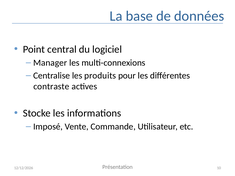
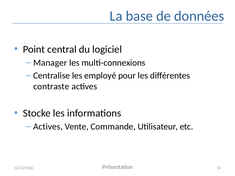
produits: produits -> employé
Imposé at (48, 127): Imposé -> Actives
